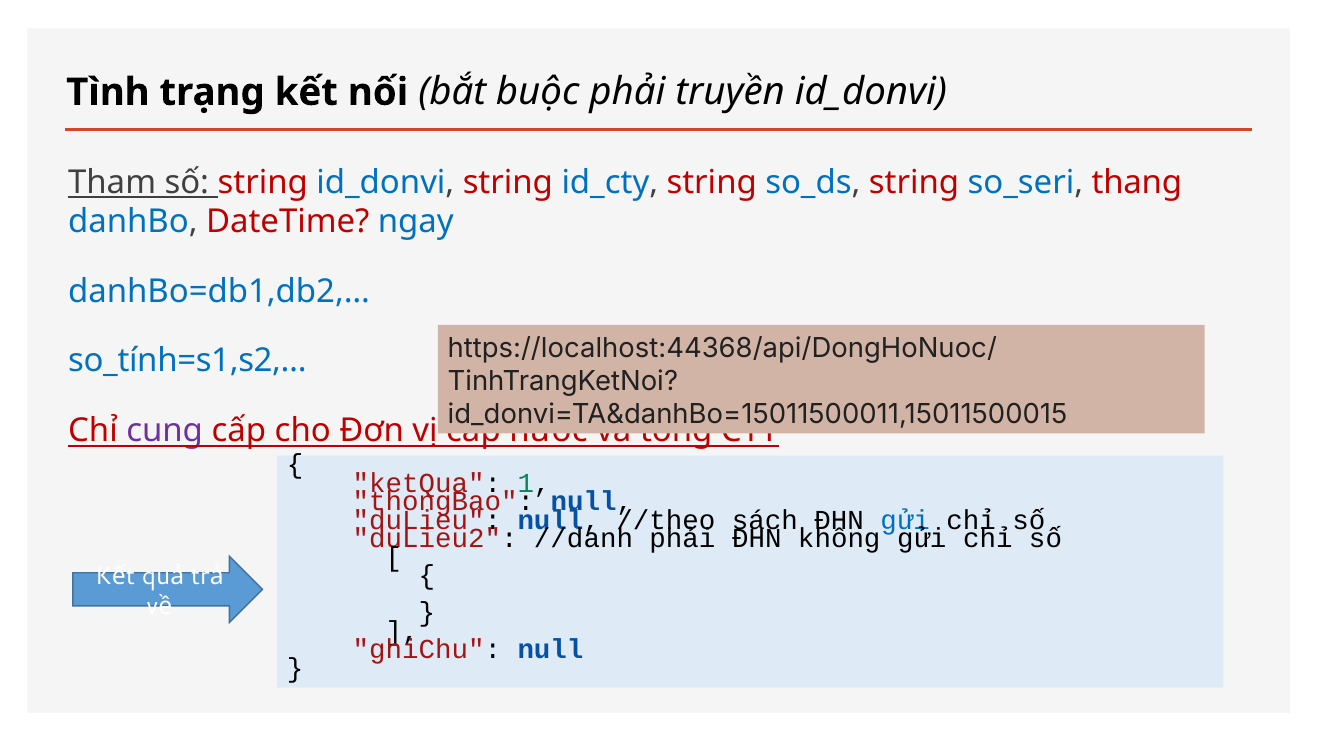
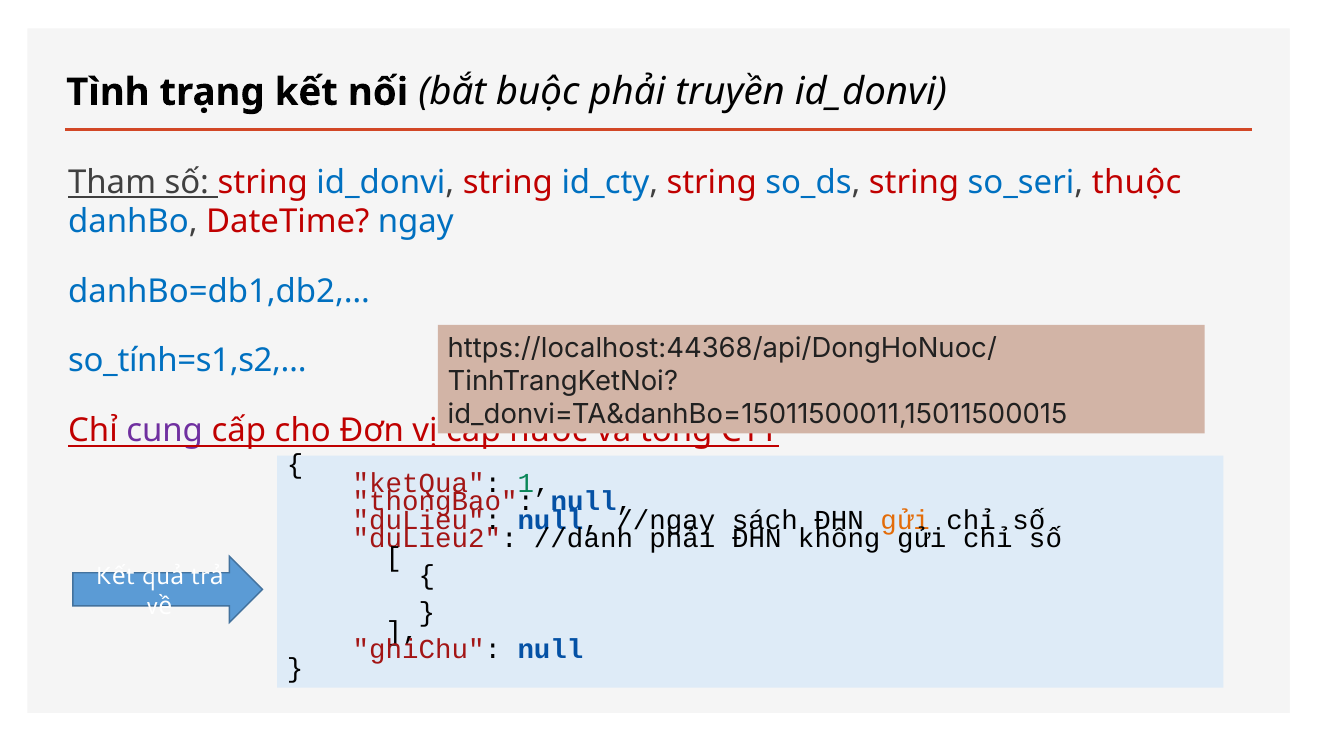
thang: thang -> thuộc
//theo: //theo -> //ngay
gửi at (905, 520) colour: blue -> orange
